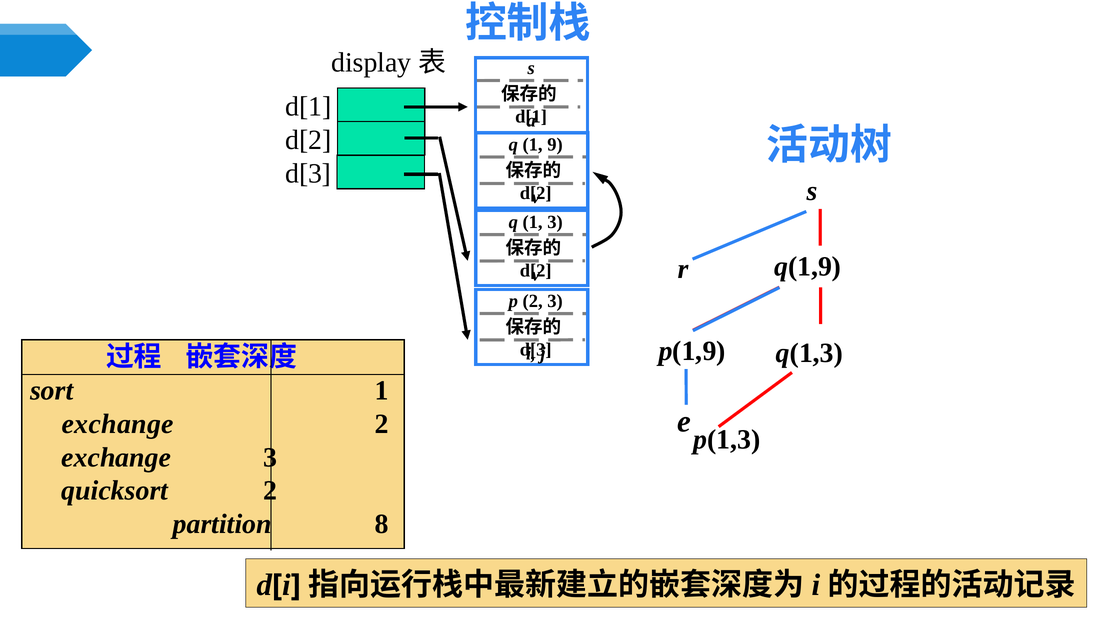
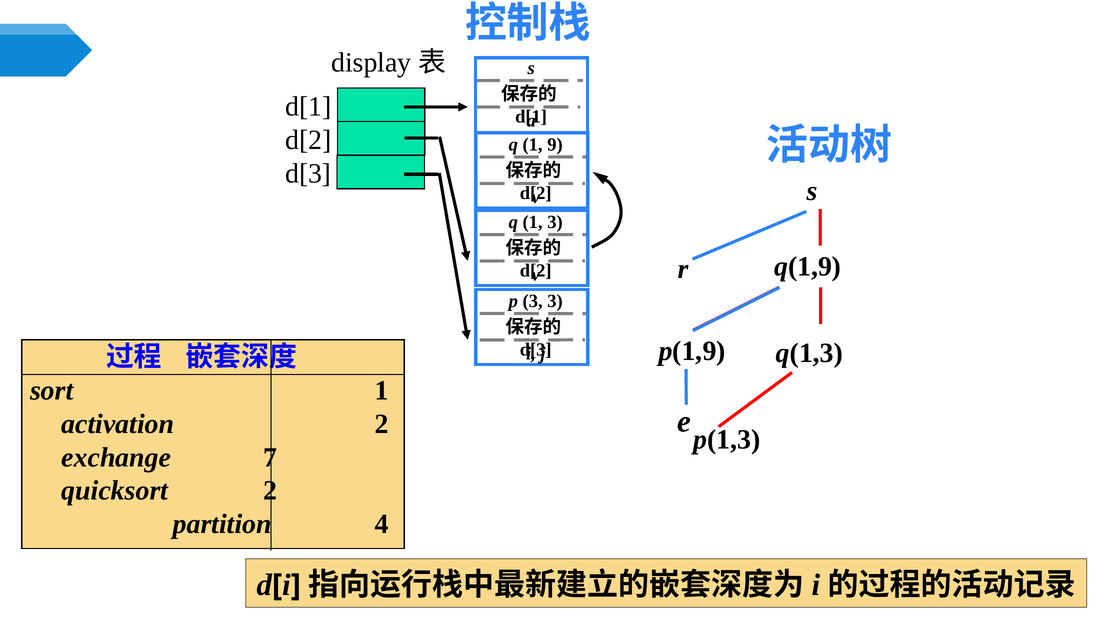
p 2: 2 -> 3
exchange at (118, 424): exchange -> activation
exchange 3: 3 -> 7
8: 8 -> 4
